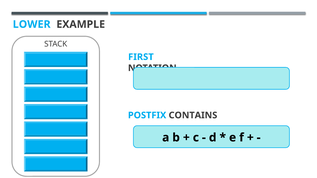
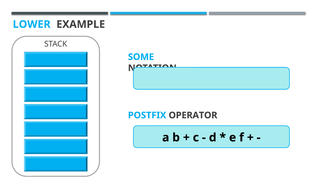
FIRST: FIRST -> SOME
CONTAINS: CONTAINS -> OPERATOR
